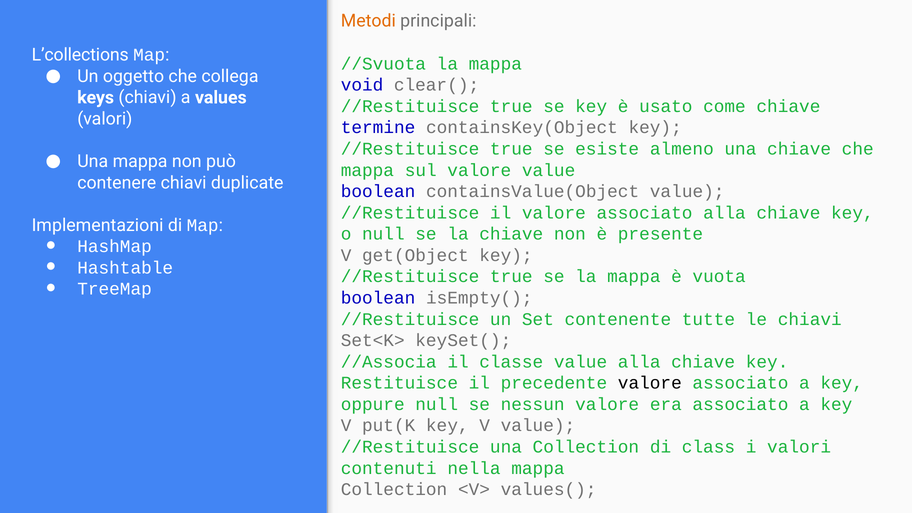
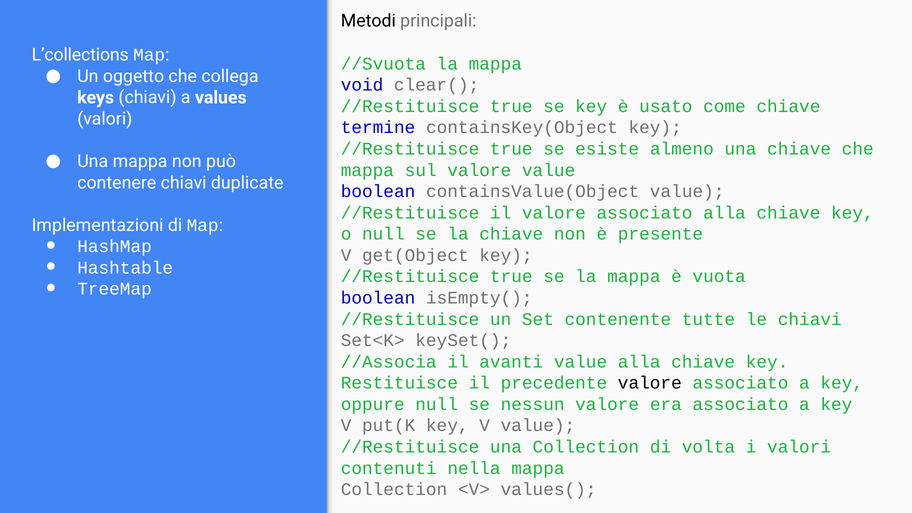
Metodi colour: orange -> black
classe: classe -> avanti
class: class -> volta
